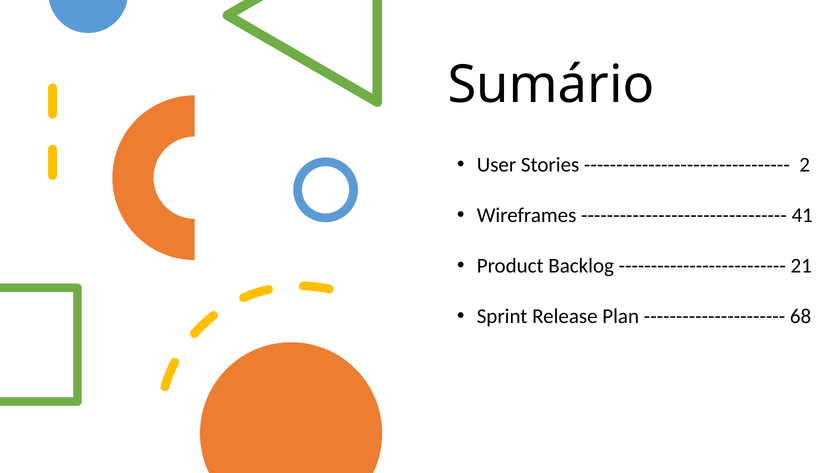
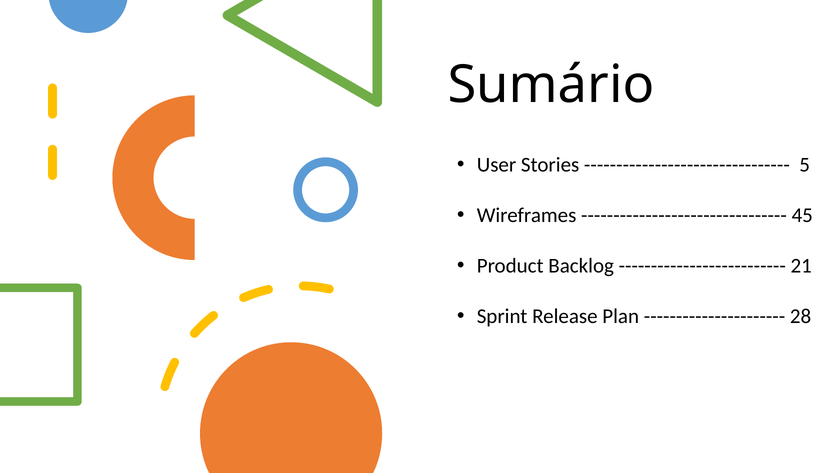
2: 2 -> 5
41: 41 -> 45
68: 68 -> 28
